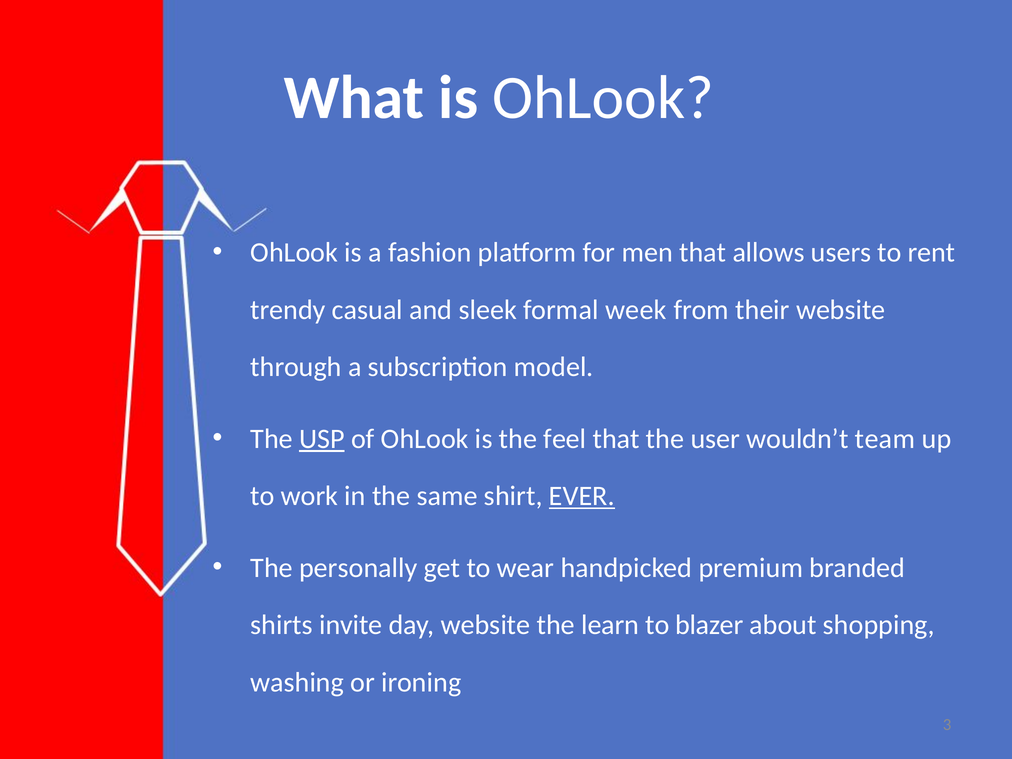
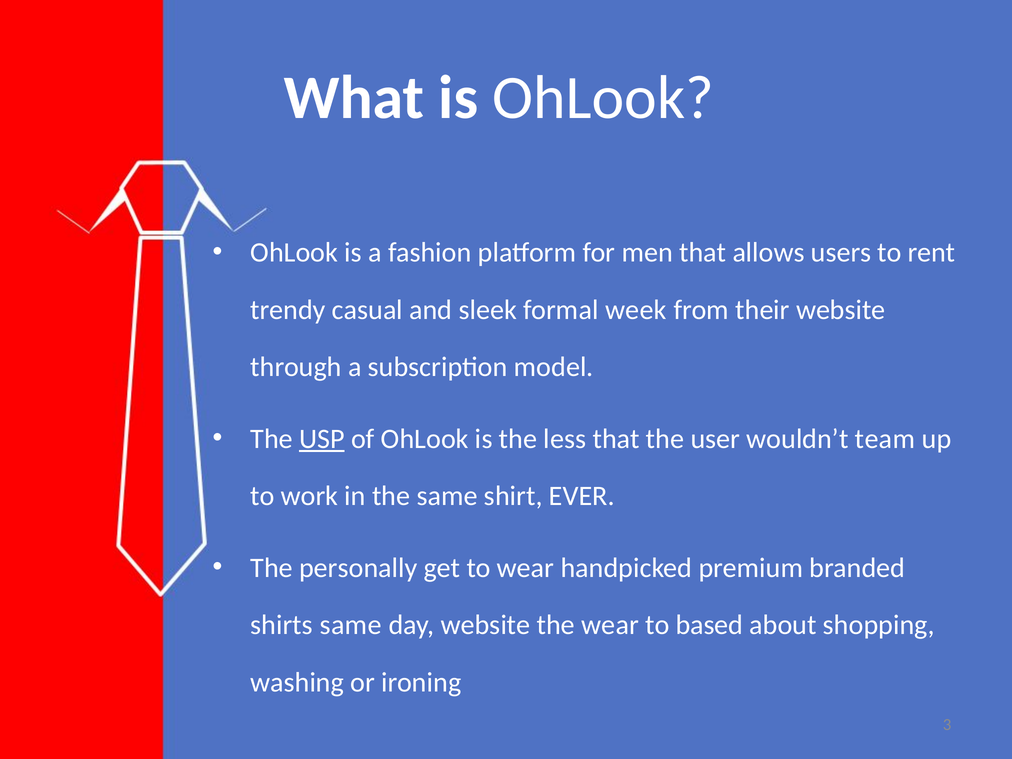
feel: feel -> less
EVER underline: present -> none
shirts invite: invite -> same
the learn: learn -> wear
blazer: blazer -> based
